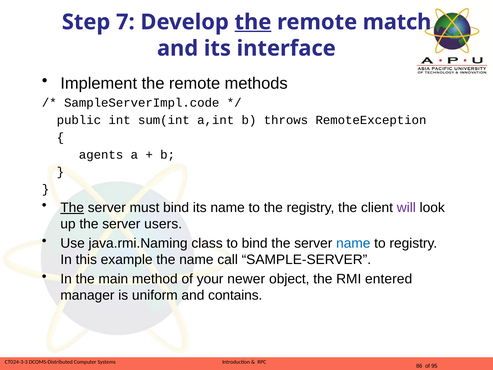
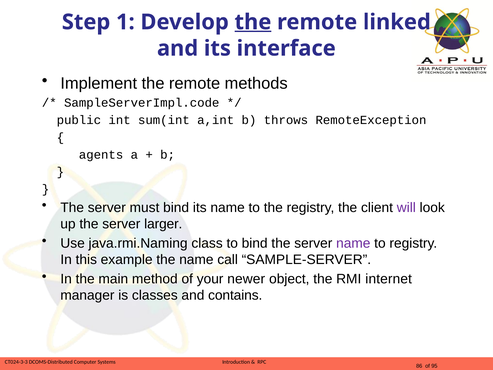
7: 7 -> 1
match: match -> linked
The at (72, 207) underline: present -> none
users: users -> larger
name at (353, 243) colour: blue -> purple
entered: entered -> internet
uniform: uniform -> classes
